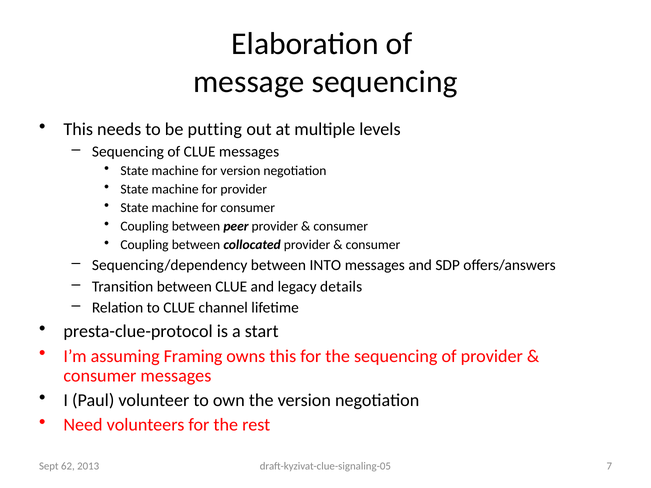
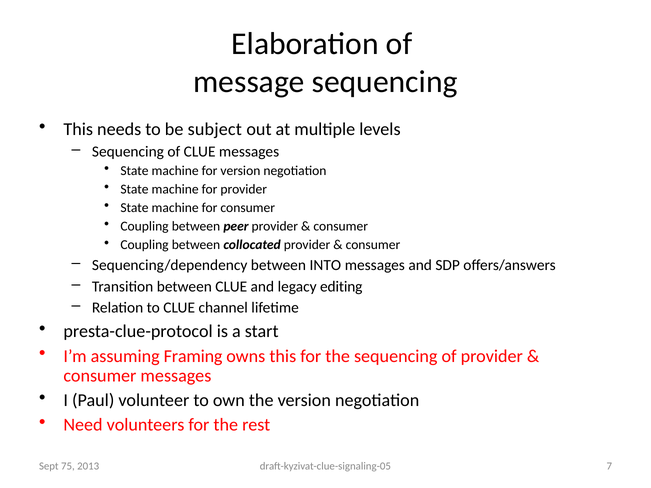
putting: putting -> subject
details: details -> editing
62: 62 -> 75
